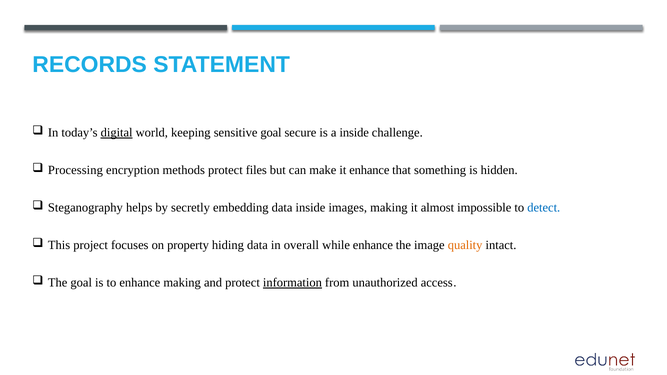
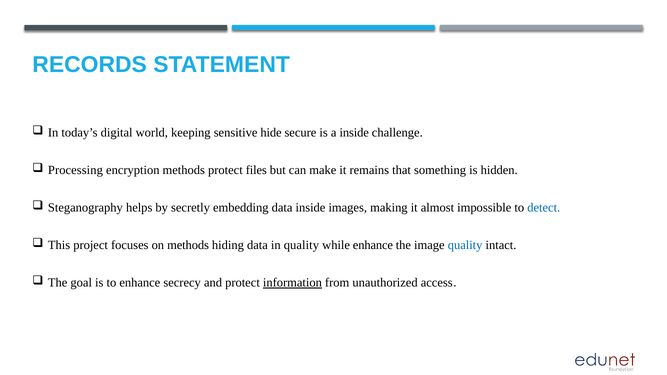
digital underline: present -> none
sensitive goal: goal -> hide
it enhance: enhance -> remains
on property: property -> methods
in overall: overall -> quality
quality at (465, 245) colour: orange -> blue
enhance making: making -> secrecy
